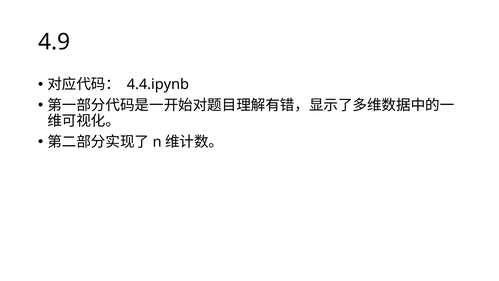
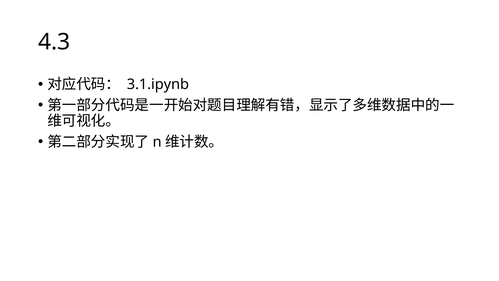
4.9: 4.9 -> 4.3
4.4.ipynb: 4.4.ipynb -> 3.1.ipynb
